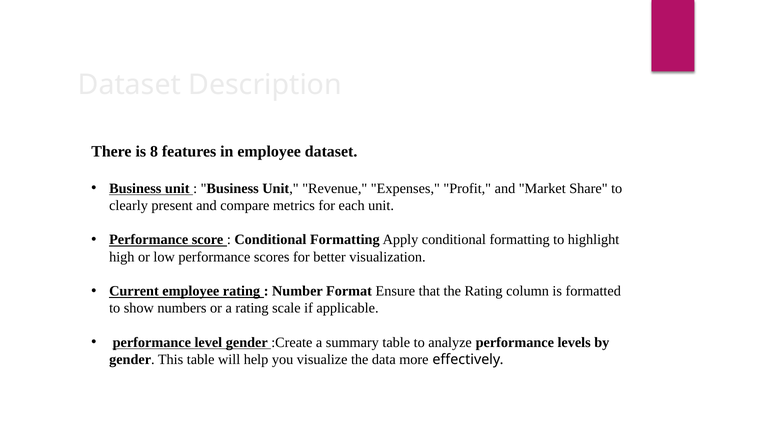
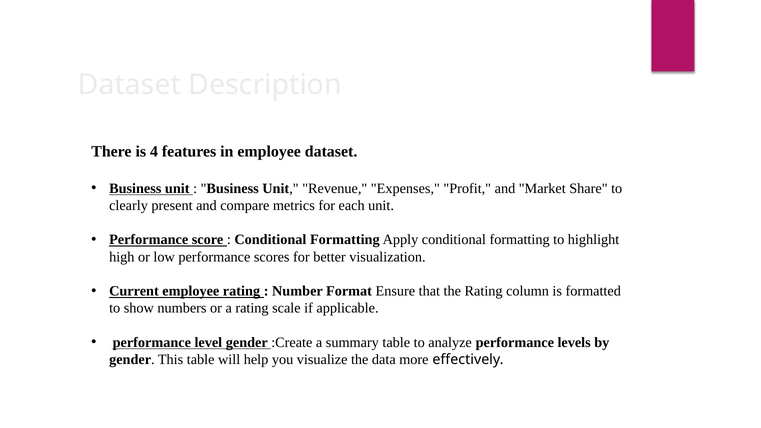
8: 8 -> 4
